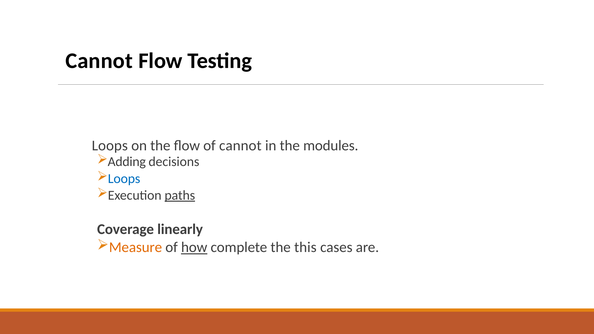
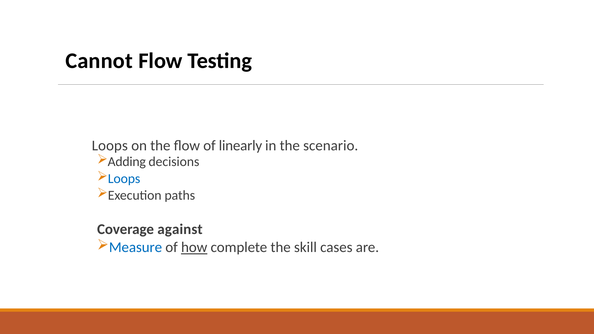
of cannot: cannot -> linearly
modules: modules -> scenario
paths underline: present -> none
linearly: linearly -> against
Measure colour: orange -> blue
this: this -> skill
